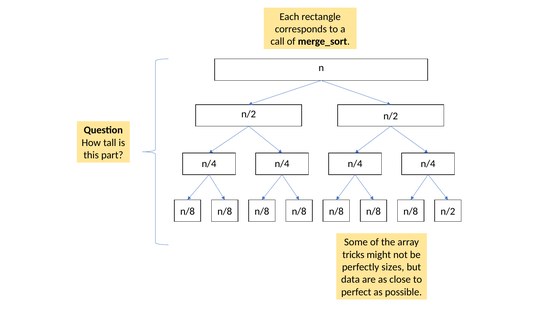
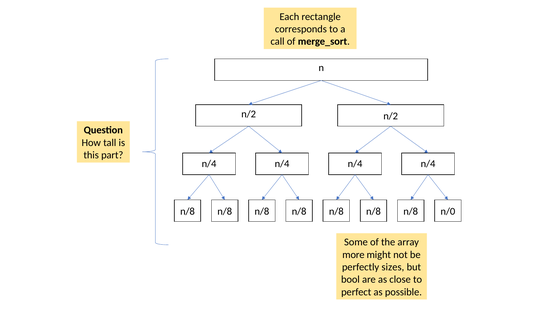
n/8 n/2: n/2 -> n/0
tricks: tricks -> more
data: data -> bool
